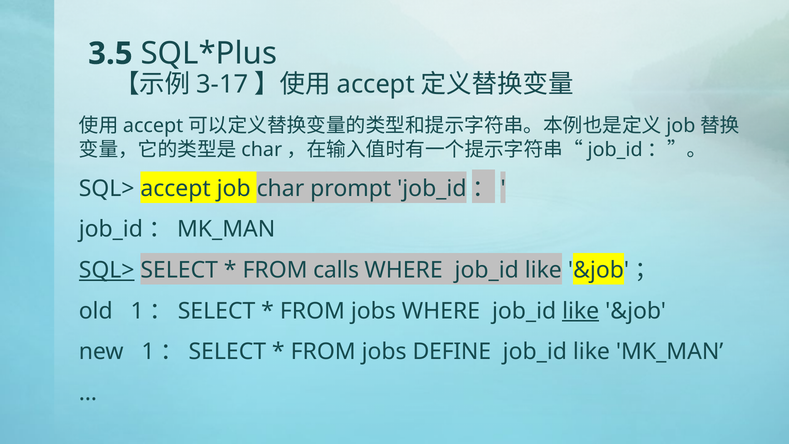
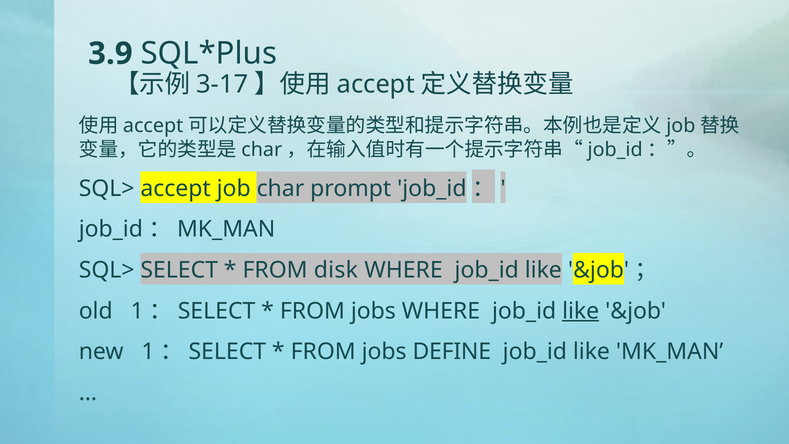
3.5: 3.5 -> 3.9
SQL> at (107, 270) underline: present -> none
calls: calls -> disk
